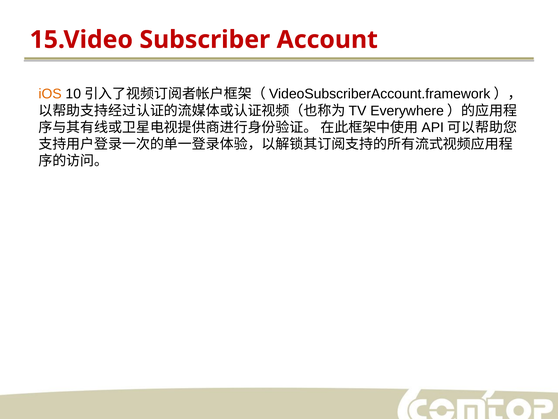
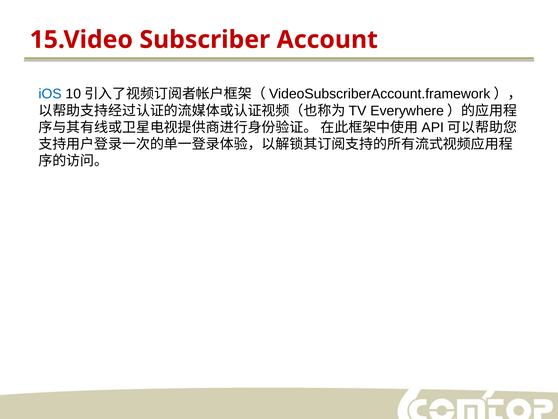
iOS colour: orange -> blue
